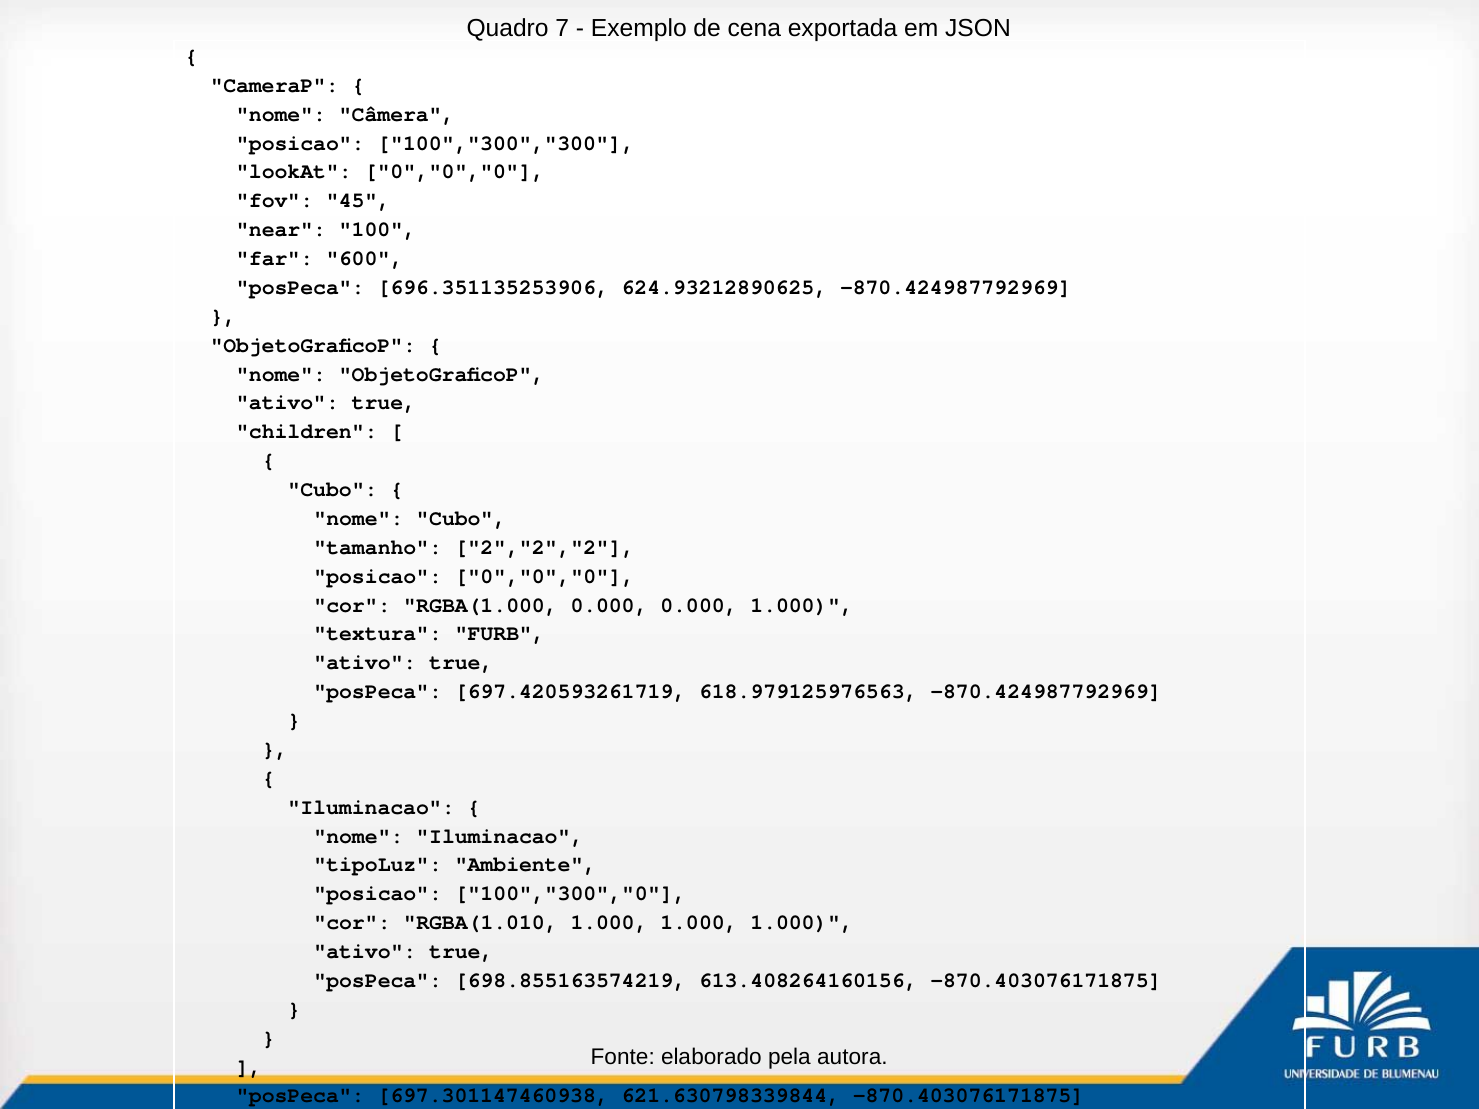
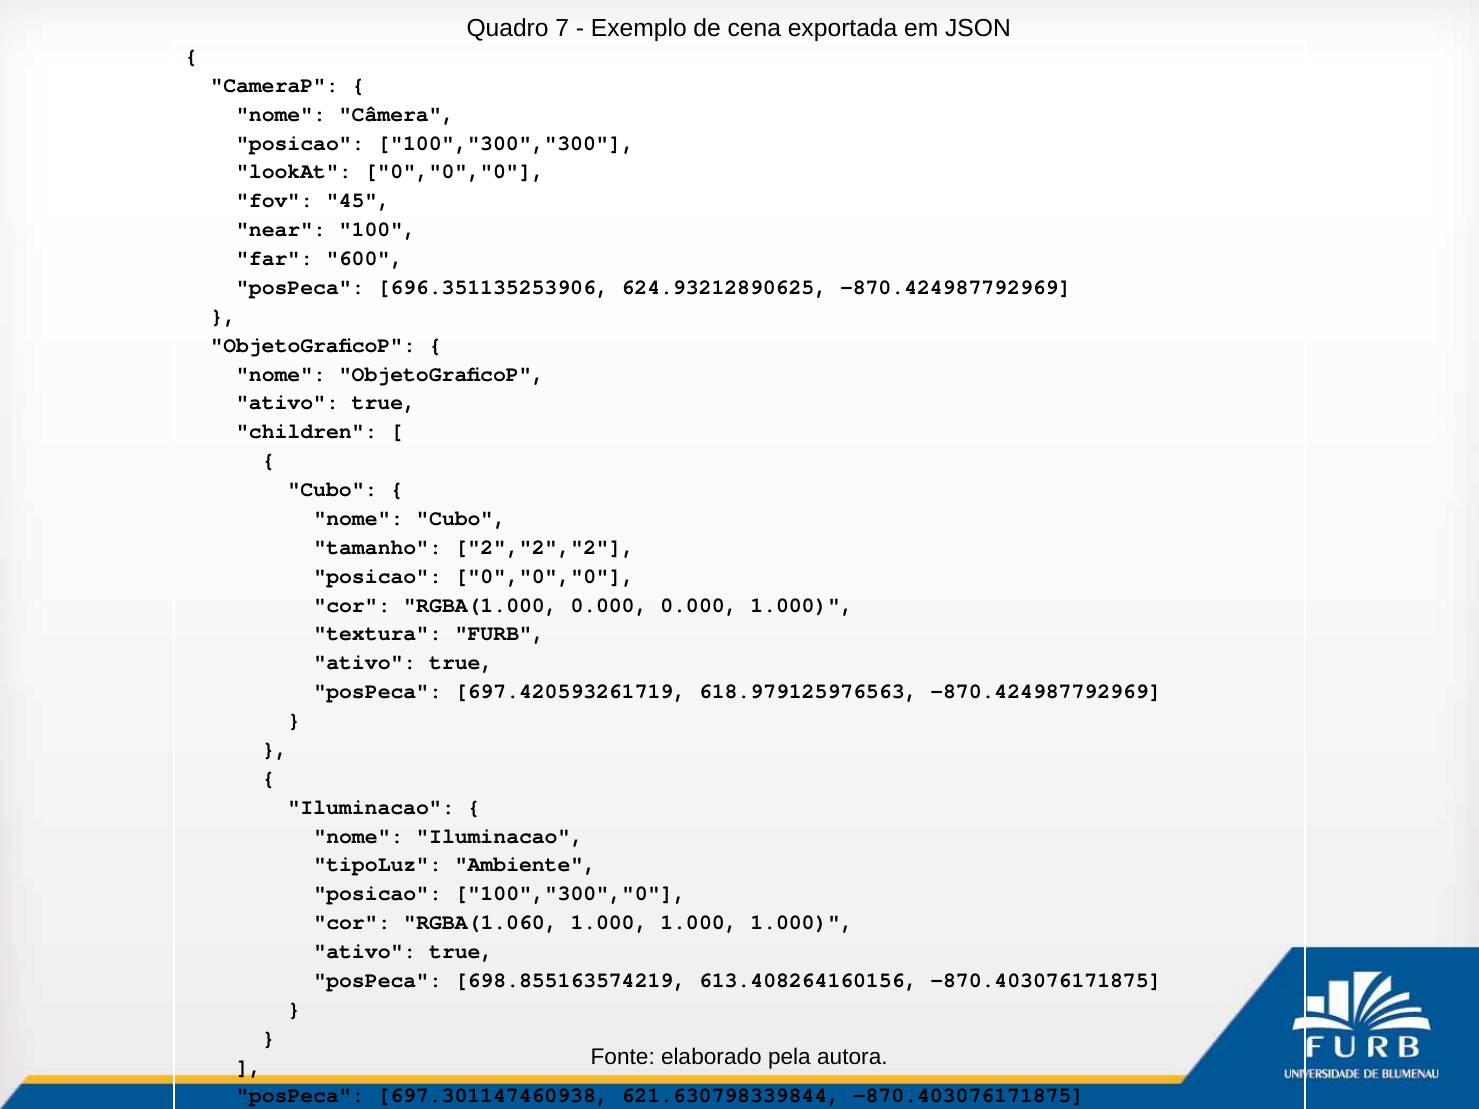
RGBA(1.010: RGBA(1.010 -> RGBA(1.060
